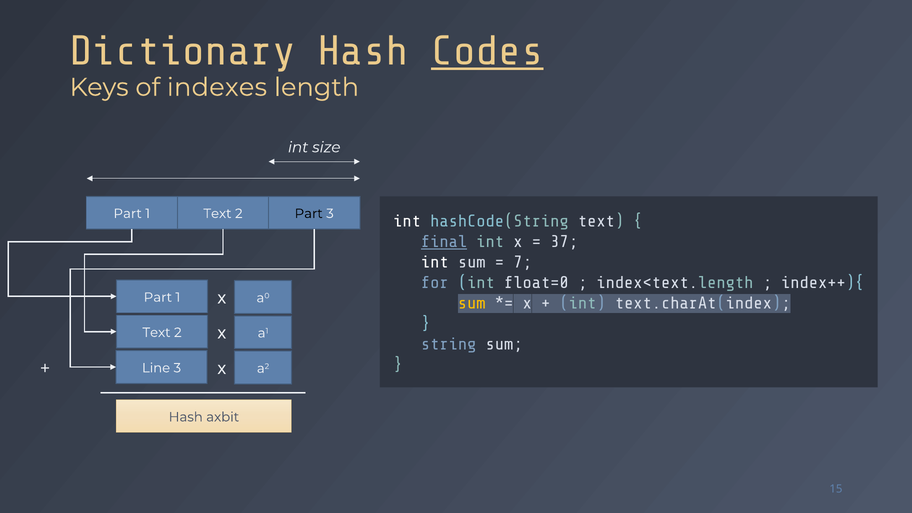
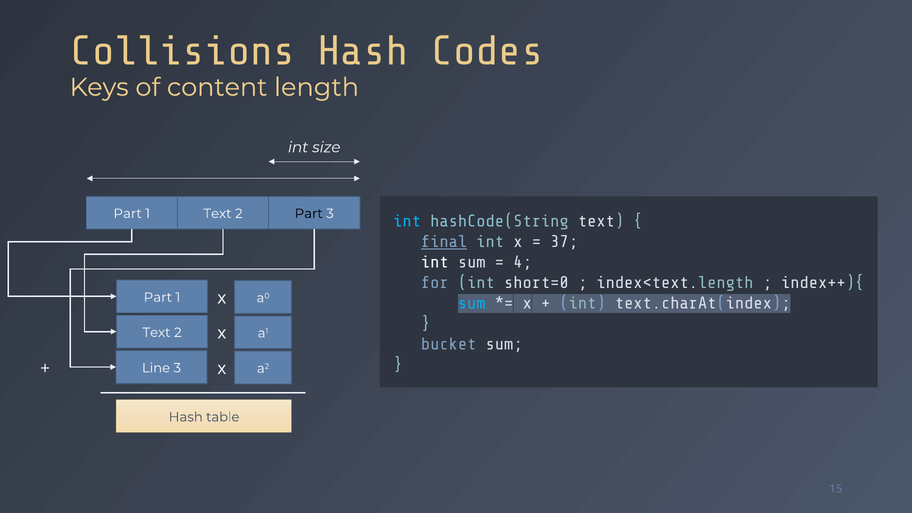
Dictionary: Dictionary -> Collisions
Codes underline: present -> none
indexes: indexes -> content
int at (407, 221) colour: white -> light blue
7: 7 -> 4
float=0: float=0 -> short=0
sum at (472, 303) colour: yellow -> light blue
string: string -> bucket
axbit: axbit -> table
